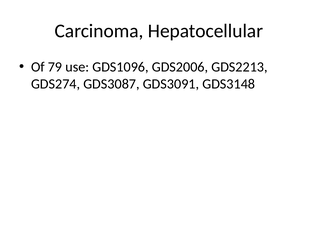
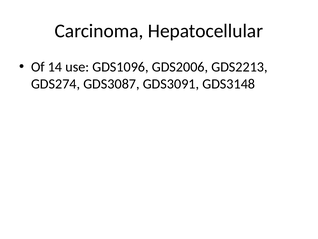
79: 79 -> 14
